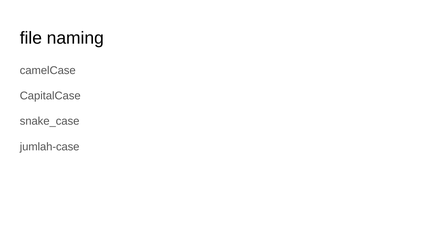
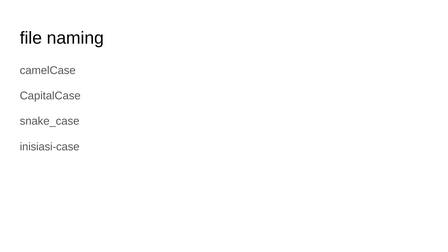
jumlah-case: jumlah-case -> inisiasi-case
